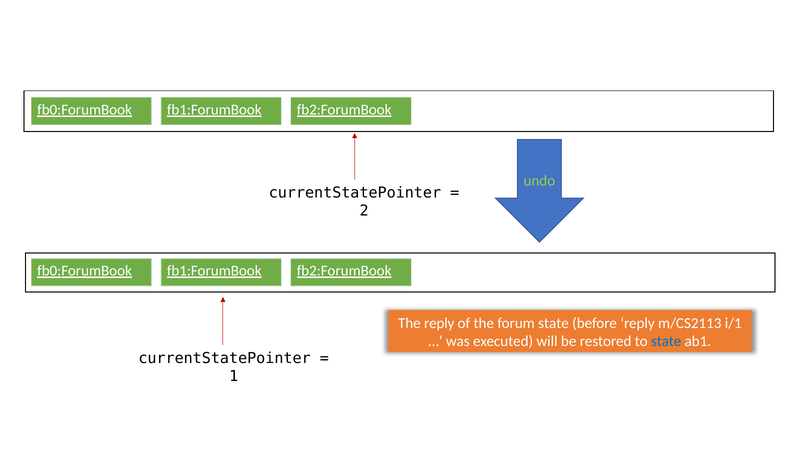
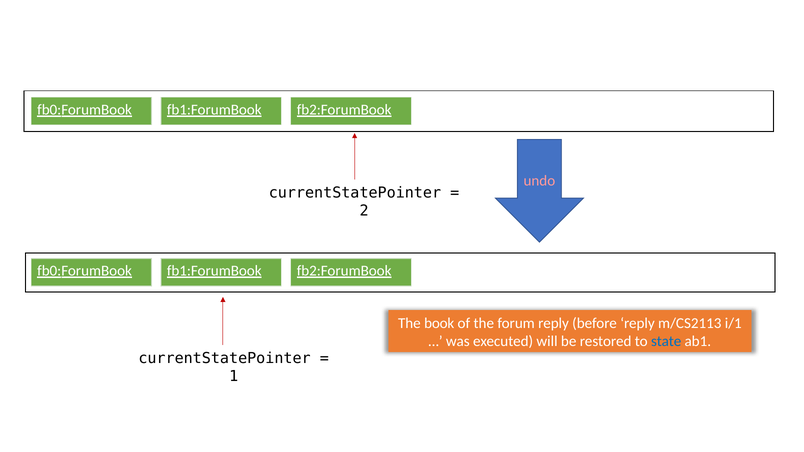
undo colour: light green -> pink
The reply: reply -> book
forum state: state -> reply
